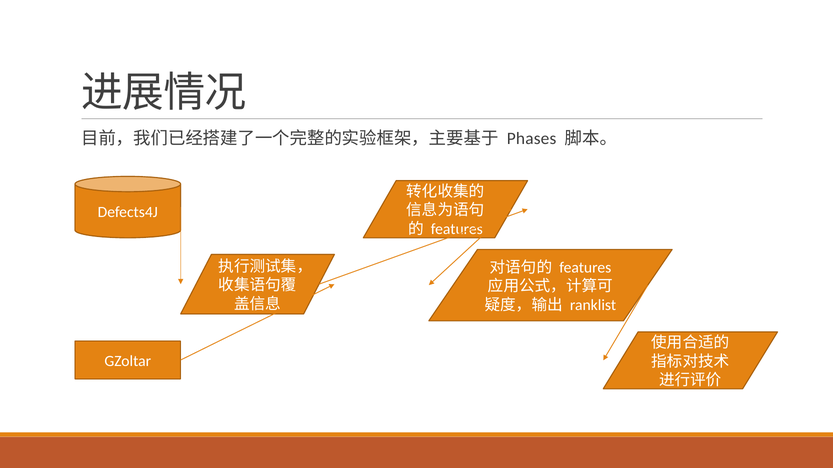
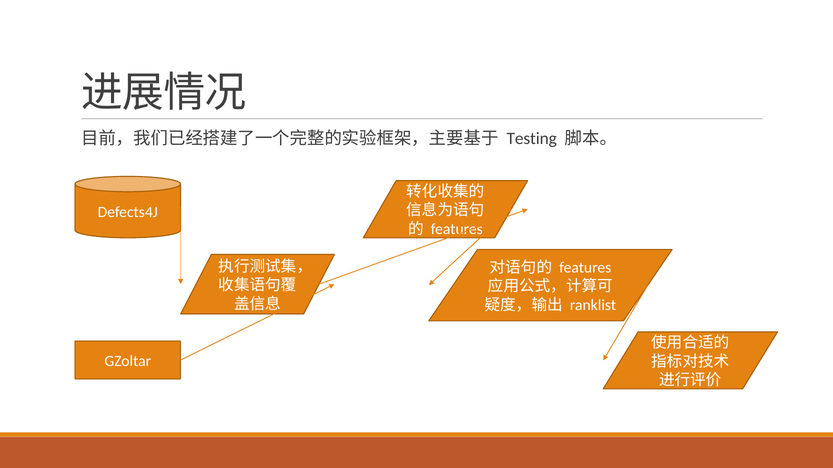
Phases: Phases -> Testing
